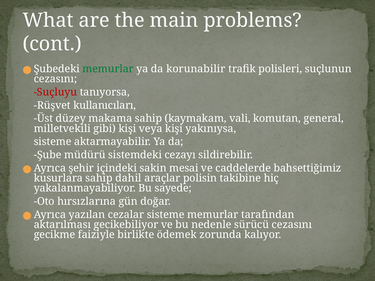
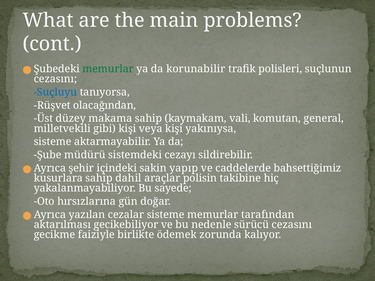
Suçluyu colour: red -> blue
kullanıcıları: kullanıcıları -> olacağından
mesai: mesai -> yapıp
